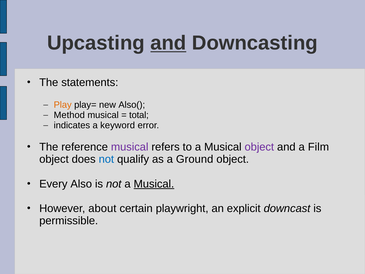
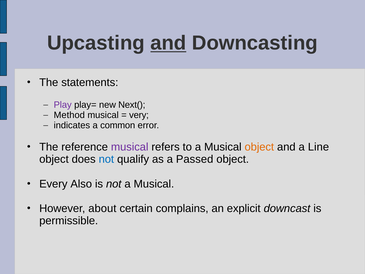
Play colour: orange -> purple
Also(: Also( -> Next(
total: total -> very
keyword: keyword -> common
object at (259, 147) colour: purple -> orange
Film: Film -> Line
Ground: Ground -> Passed
Musical at (154, 184) underline: present -> none
playwright: playwright -> complains
